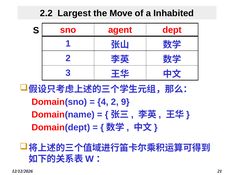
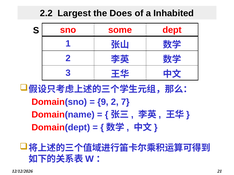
Move: Move -> Does
agent: agent -> some
4: 4 -> 9
9: 9 -> 7
